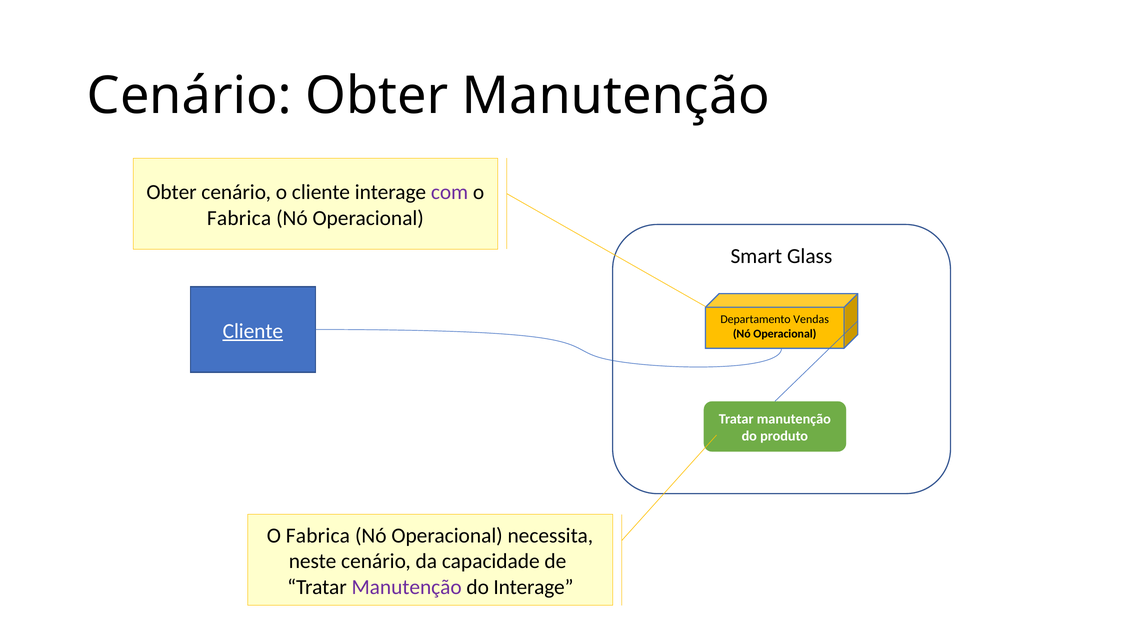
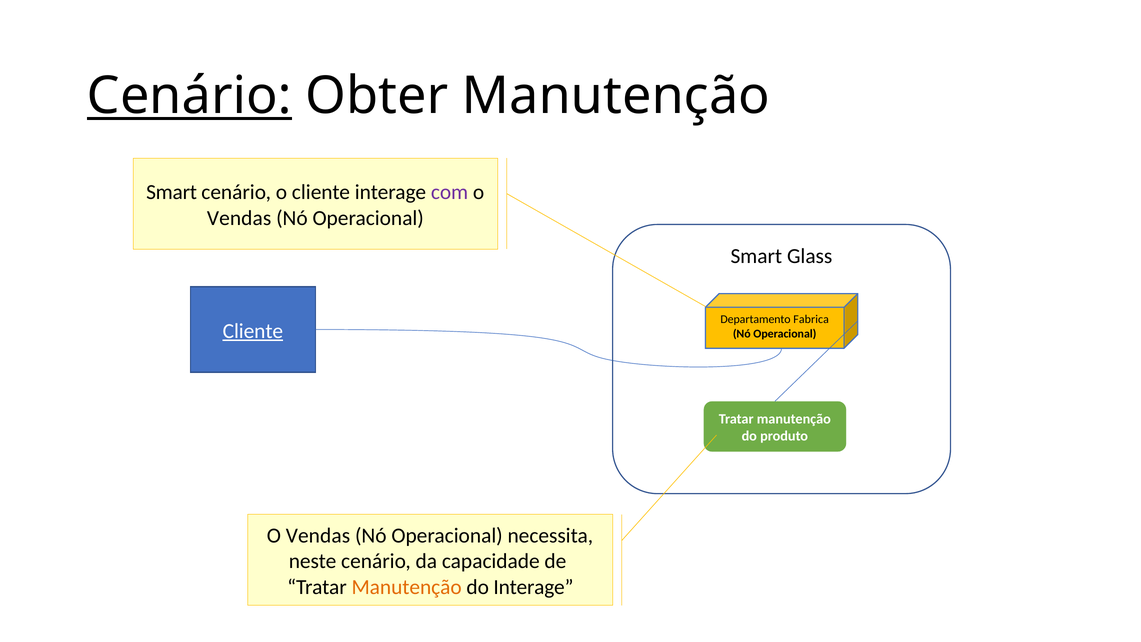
Cenário at (189, 96) underline: none -> present
Obter at (172, 192): Obter -> Smart
Fabrica at (239, 218): Fabrica -> Vendas
Vendas: Vendas -> Fabrica
Fabrica at (318, 536): Fabrica -> Vendas
Manutenção at (407, 587) colour: purple -> orange
